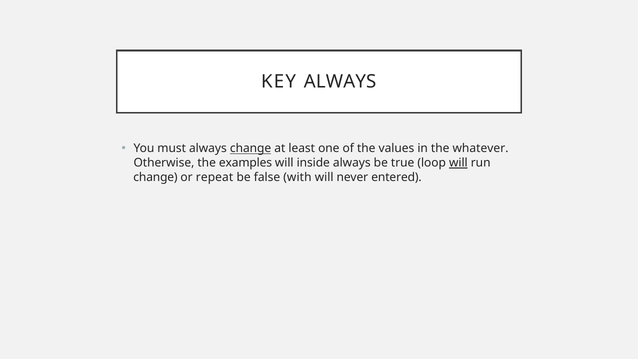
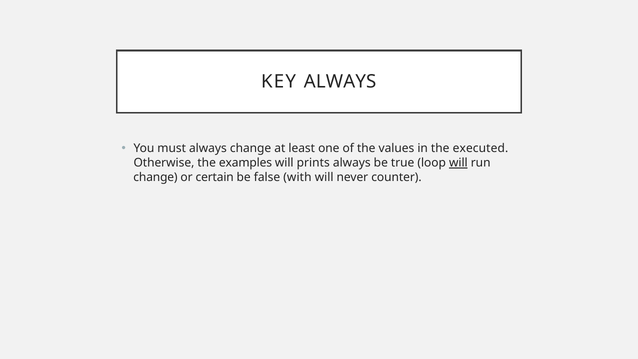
change at (251, 148) underline: present -> none
whatever: whatever -> executed
inside: inside -> prints
repeat: repeat -> certain
entered: entered -> counter
